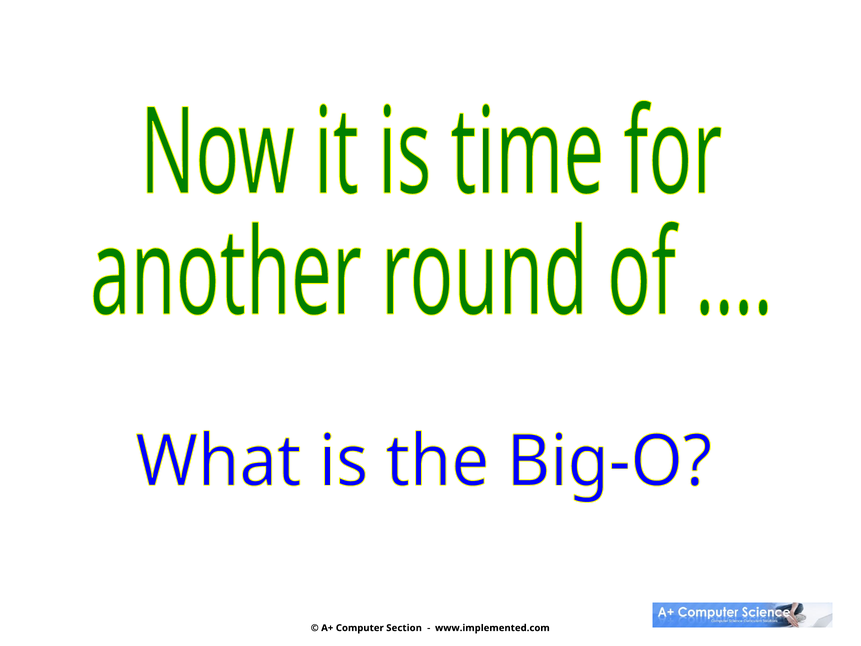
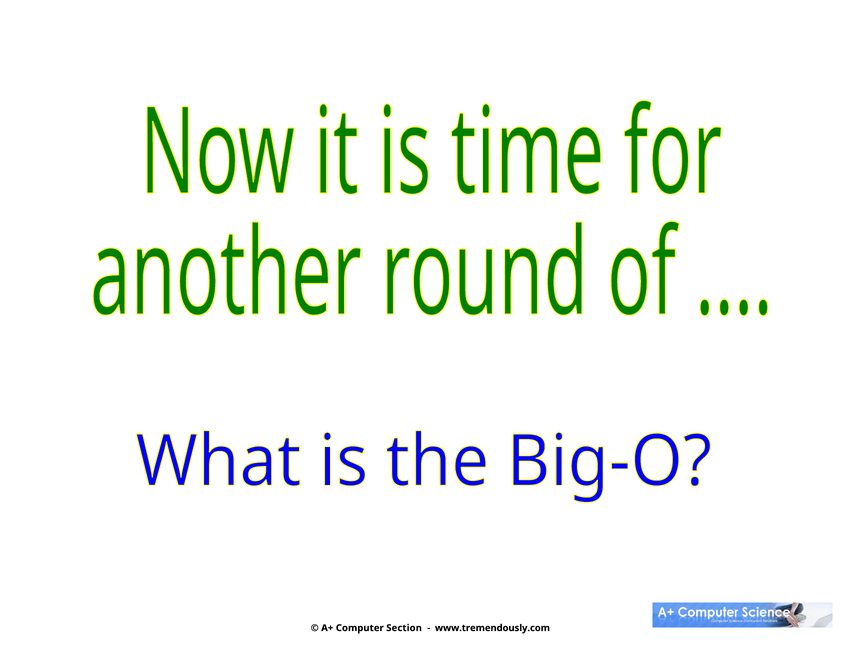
www.implemented.com: www.implemented.com -> www.tremendously.com
